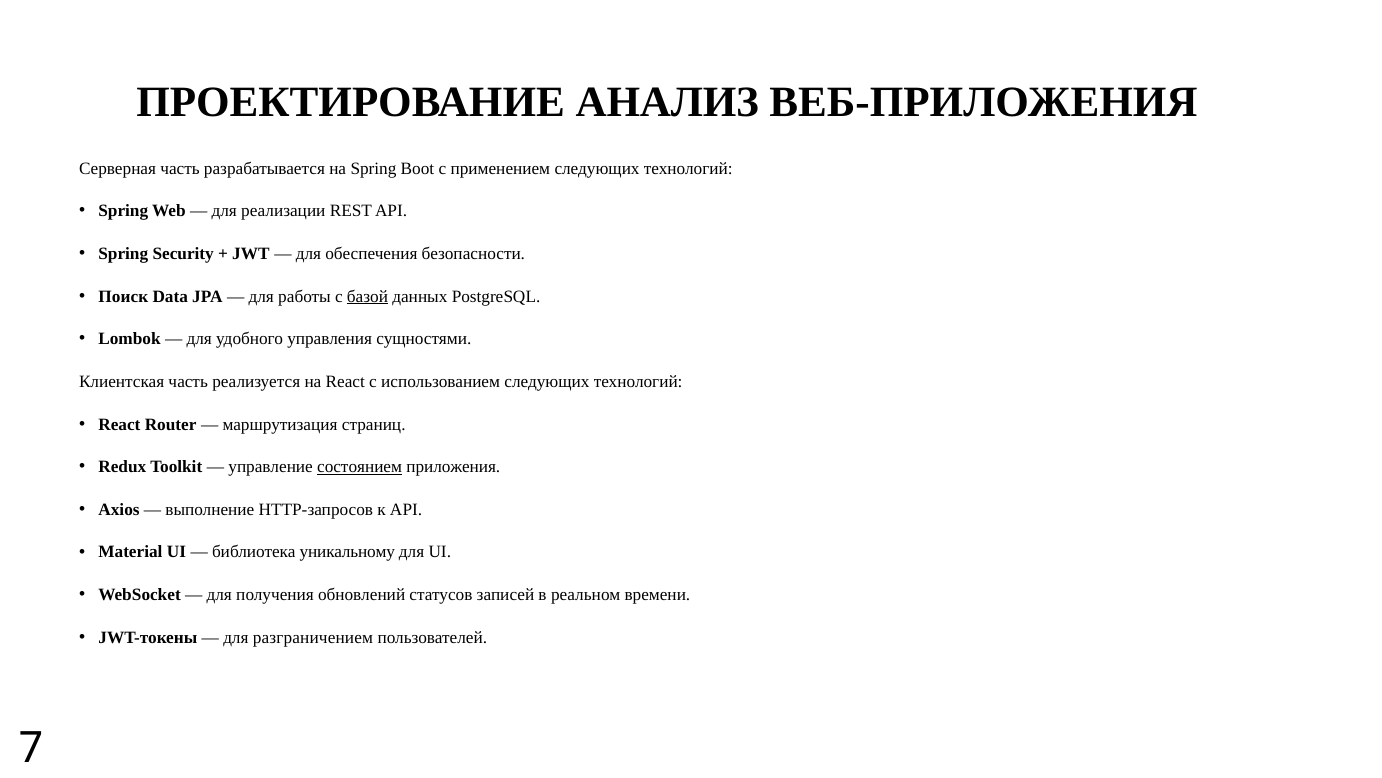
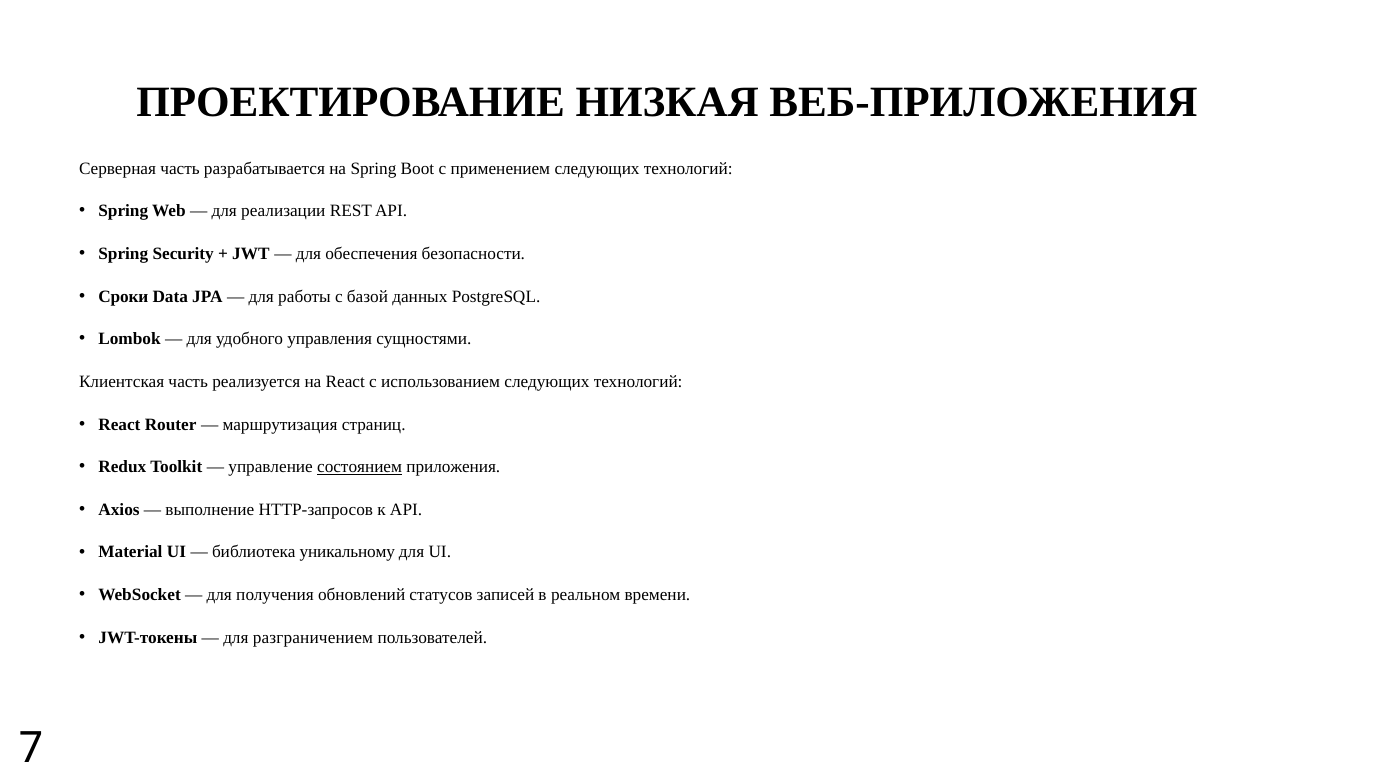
АНАЛИЗ: АНАЛИЗ -> НИЗКАЯ
Поиск: Поиск -> Сроки
базой underline: present -> none
